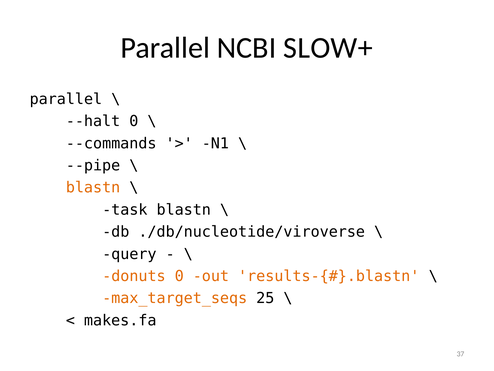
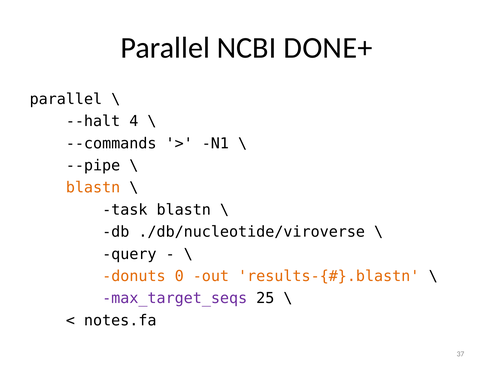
SLOW+: SLOW+ -> DONE+
--halt 0: 0 -> 4
max_target_seqs colour: orange -> purple
makes.fa: makes.fa -> notes.fa
